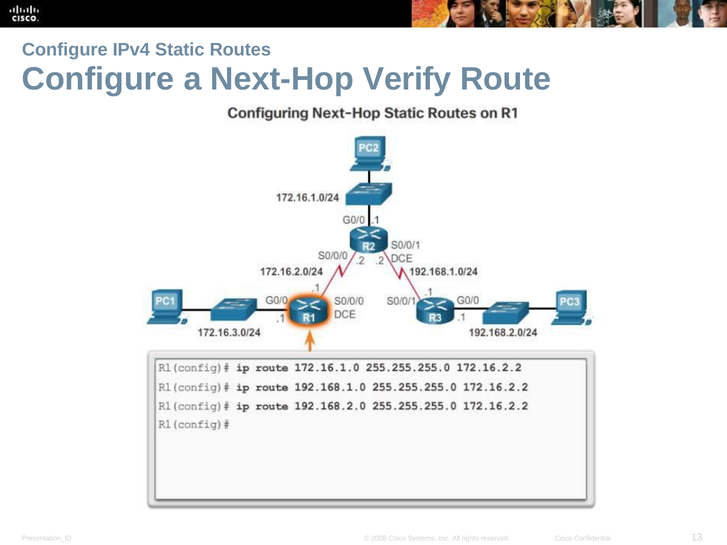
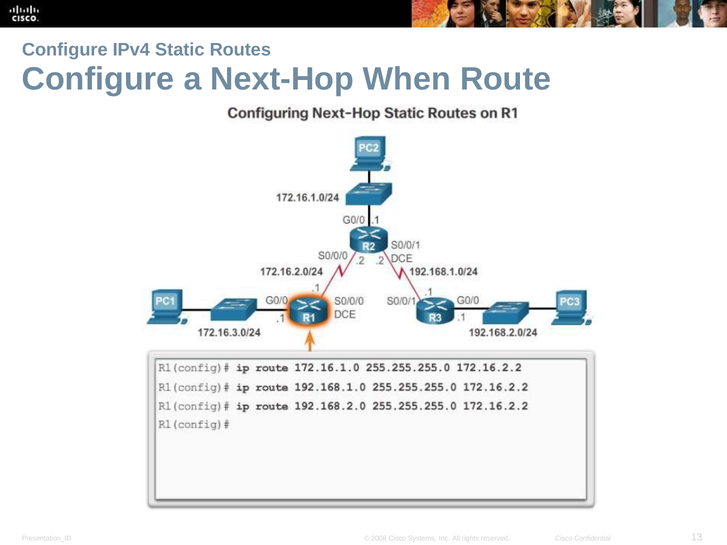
Verify: Verify -> When
